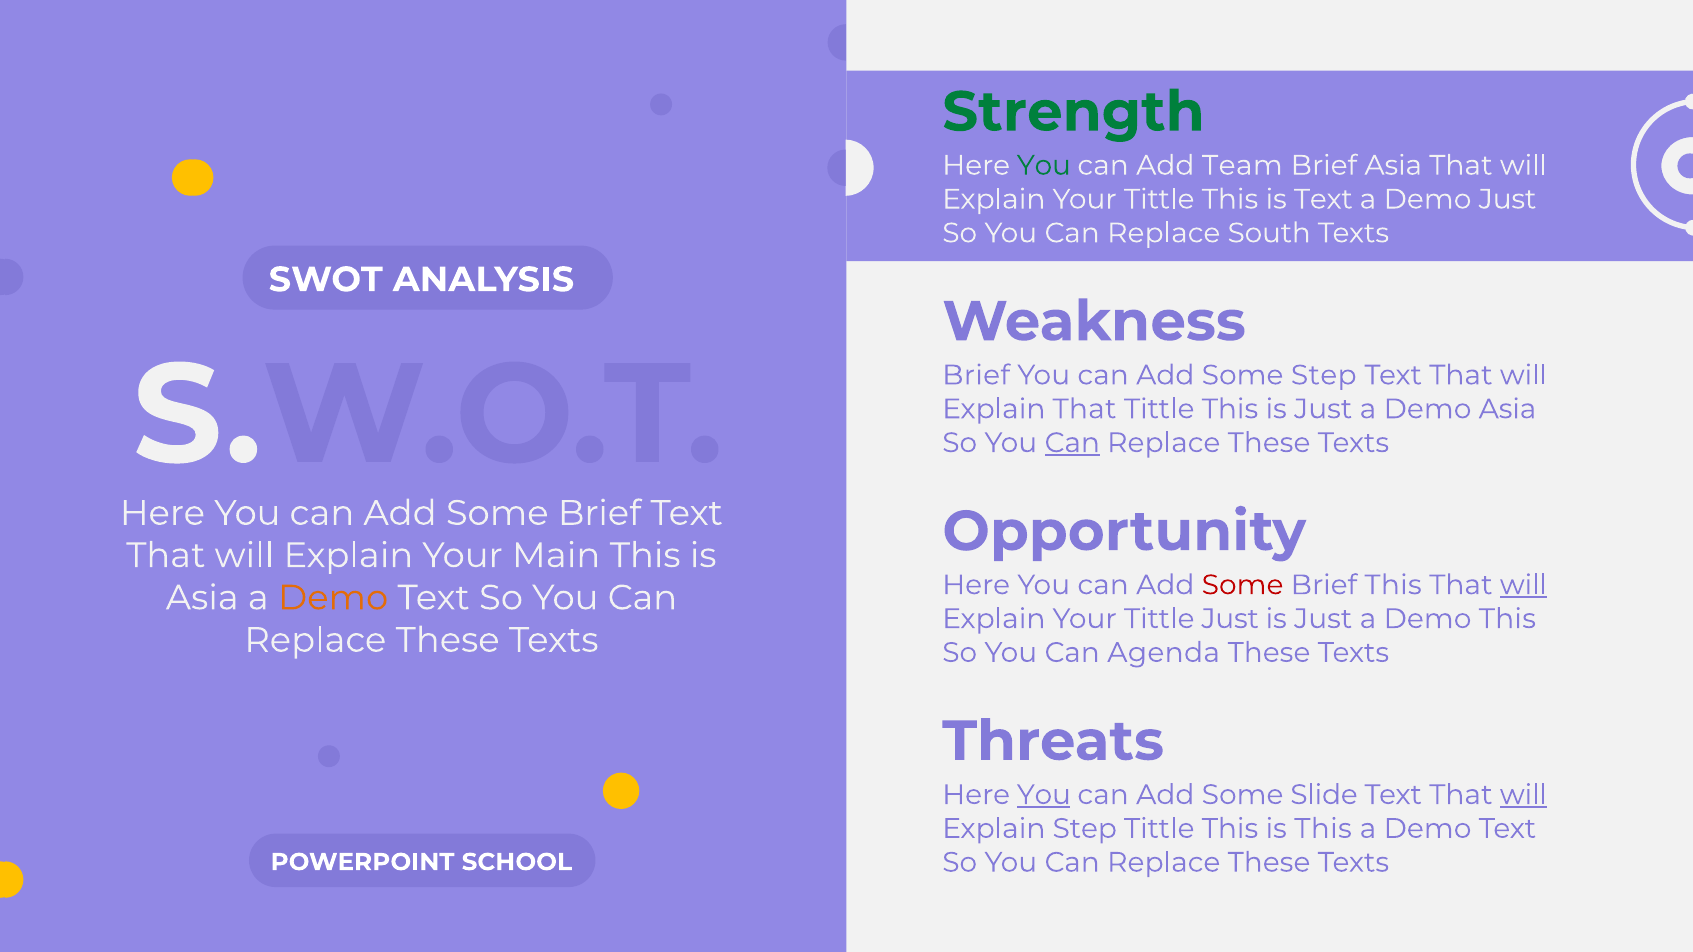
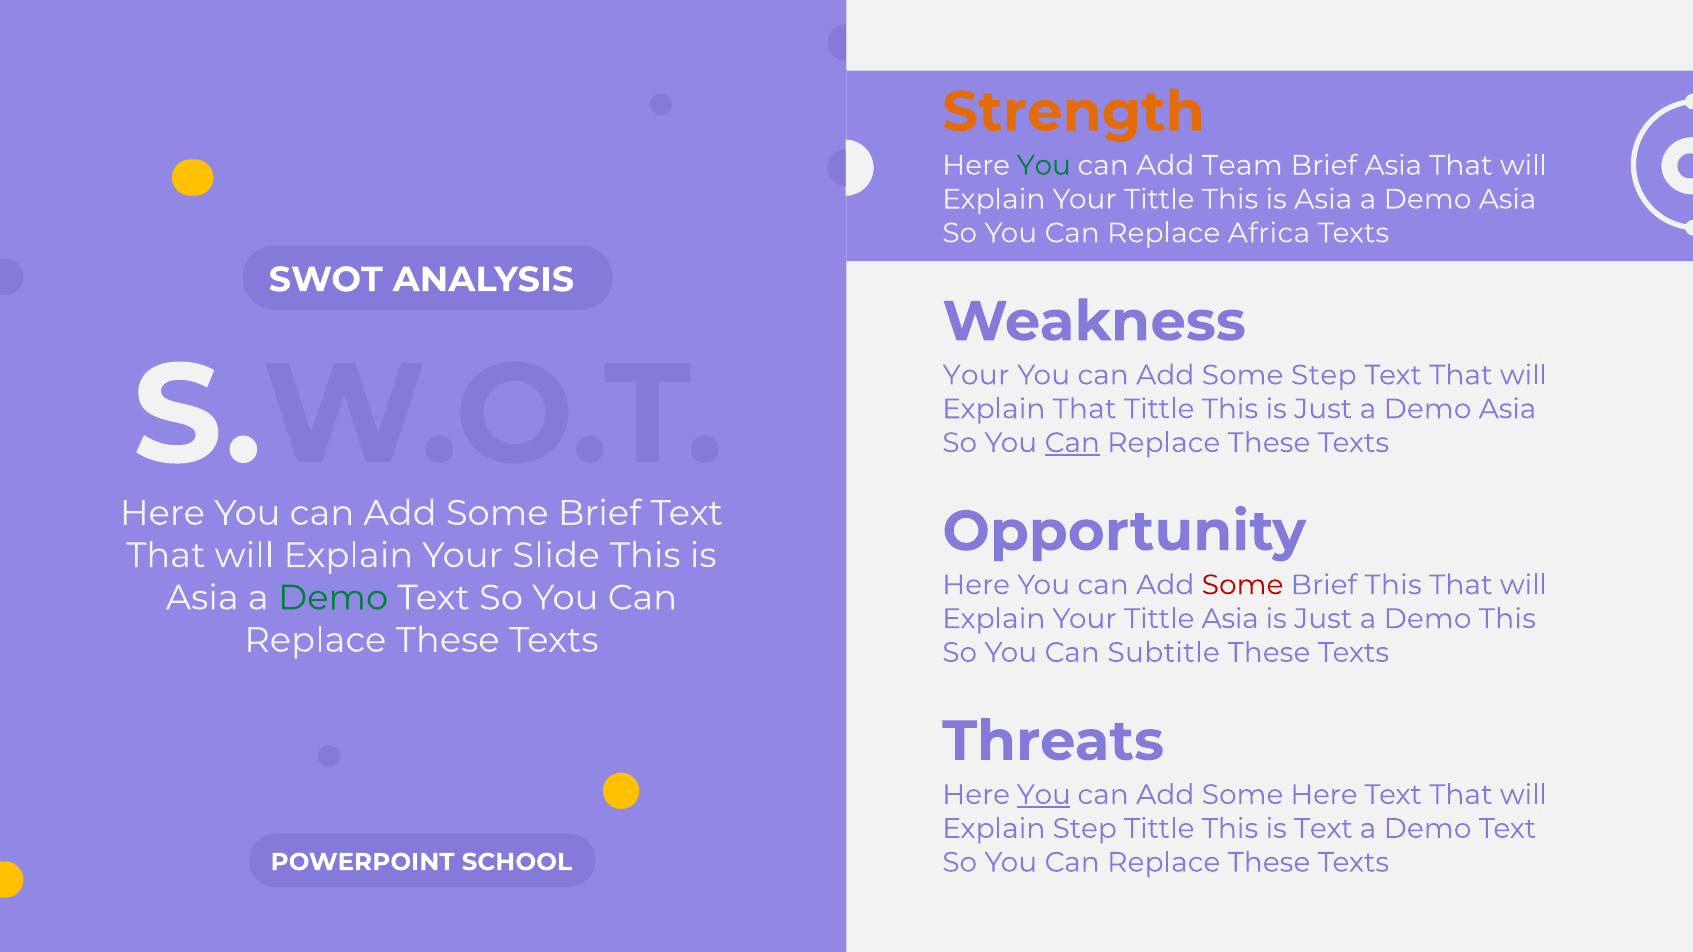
Strength colour: green -> orange
Tittle This is Text: Text -> Asia
Just at (1508, 199): Just -> Asia
South: South -> Africa
Brief at (976, 375): Brief -> Your
Main: Main -> Slide
will at (1524, 585) underline: present -> none
Demo at (333, 598) colour: orange -> green
Tittle Just: Just -> Asia
Agenda: Agenda -> Subtitle
Some Slide: Slide -> Here
will at (1524, 795) underline: present -> none
is This: This -> Text
